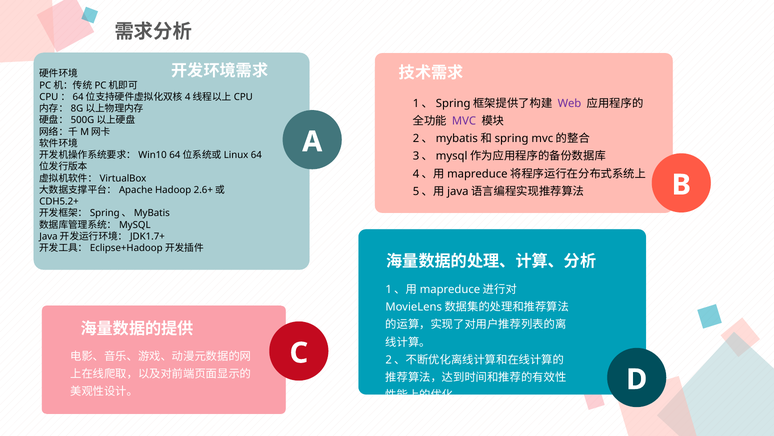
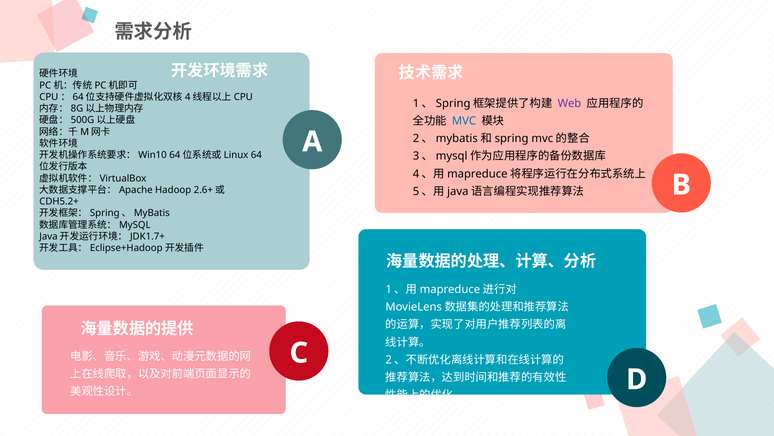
MVC colour: purple -> blue
